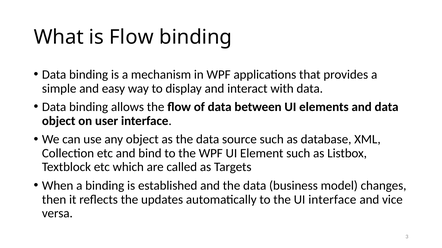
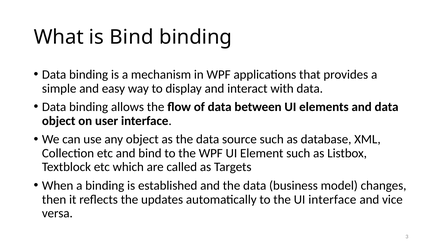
is Flow: Flow -> Bind
